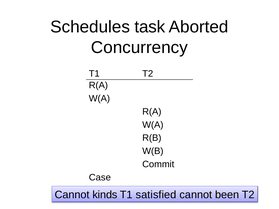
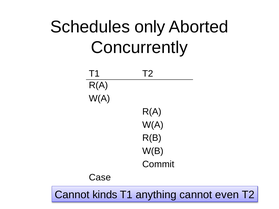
task: task -> only
Concurrency: Concurrency -> Concurrently
satisfied: satisfied -> anything
been: been -> even
